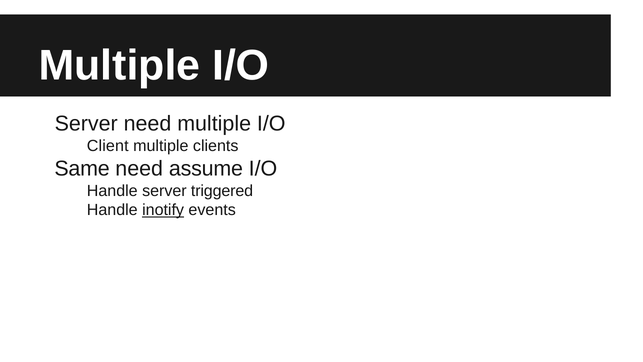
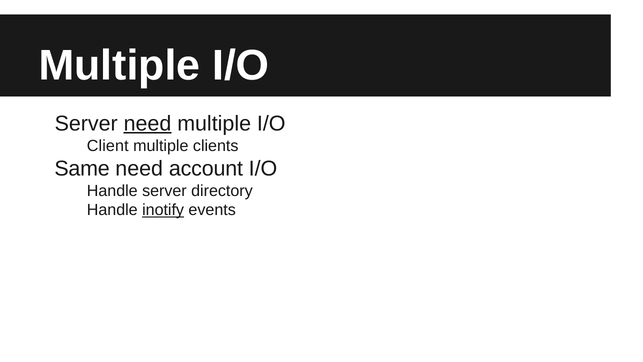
need at (147, 123) underline: none -> present
assume: assume -> account
triggered: triggered -> directory
